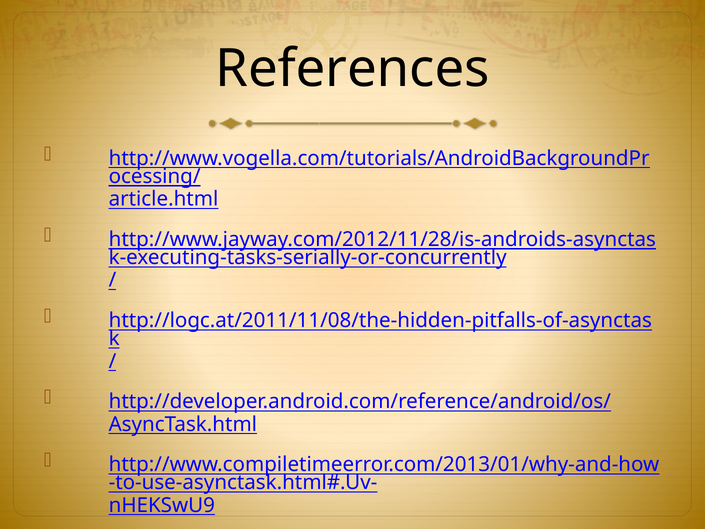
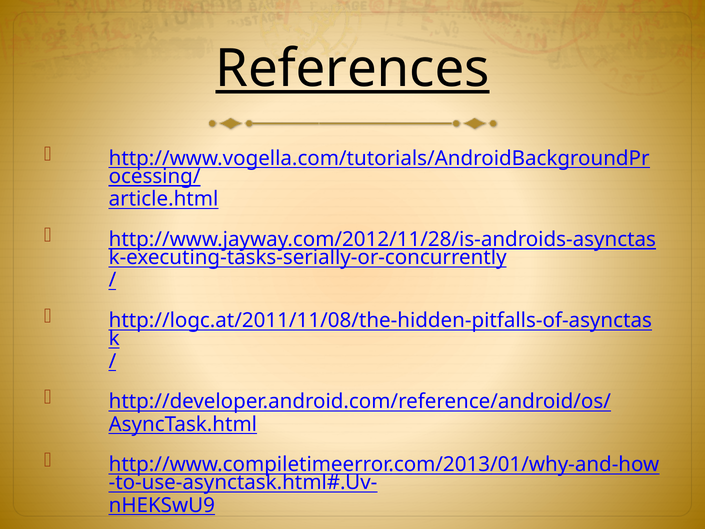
References underline: none -> present
